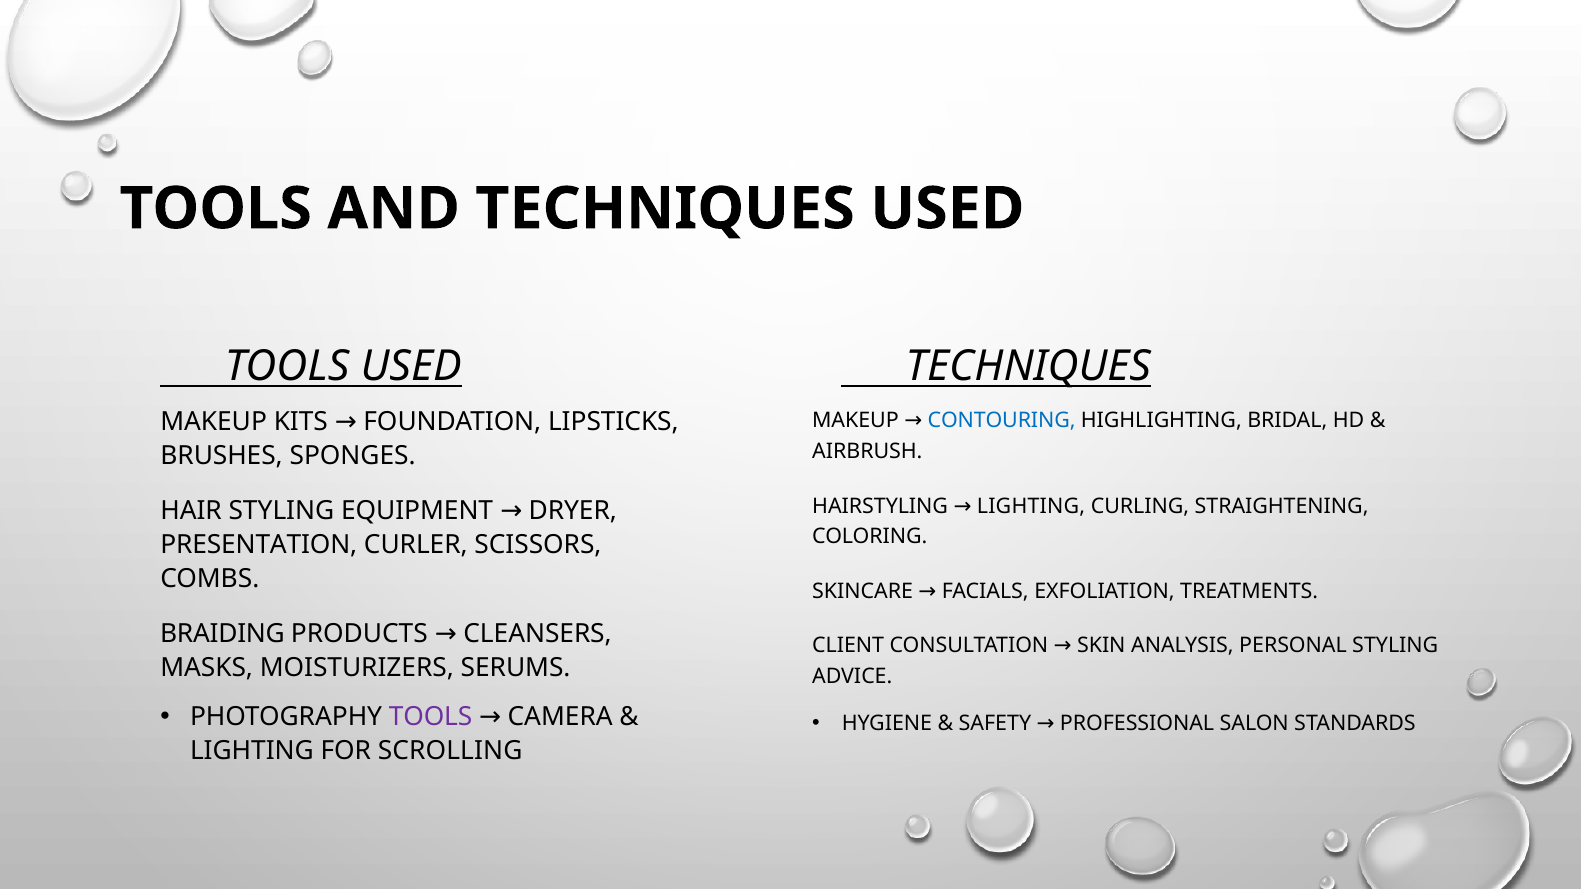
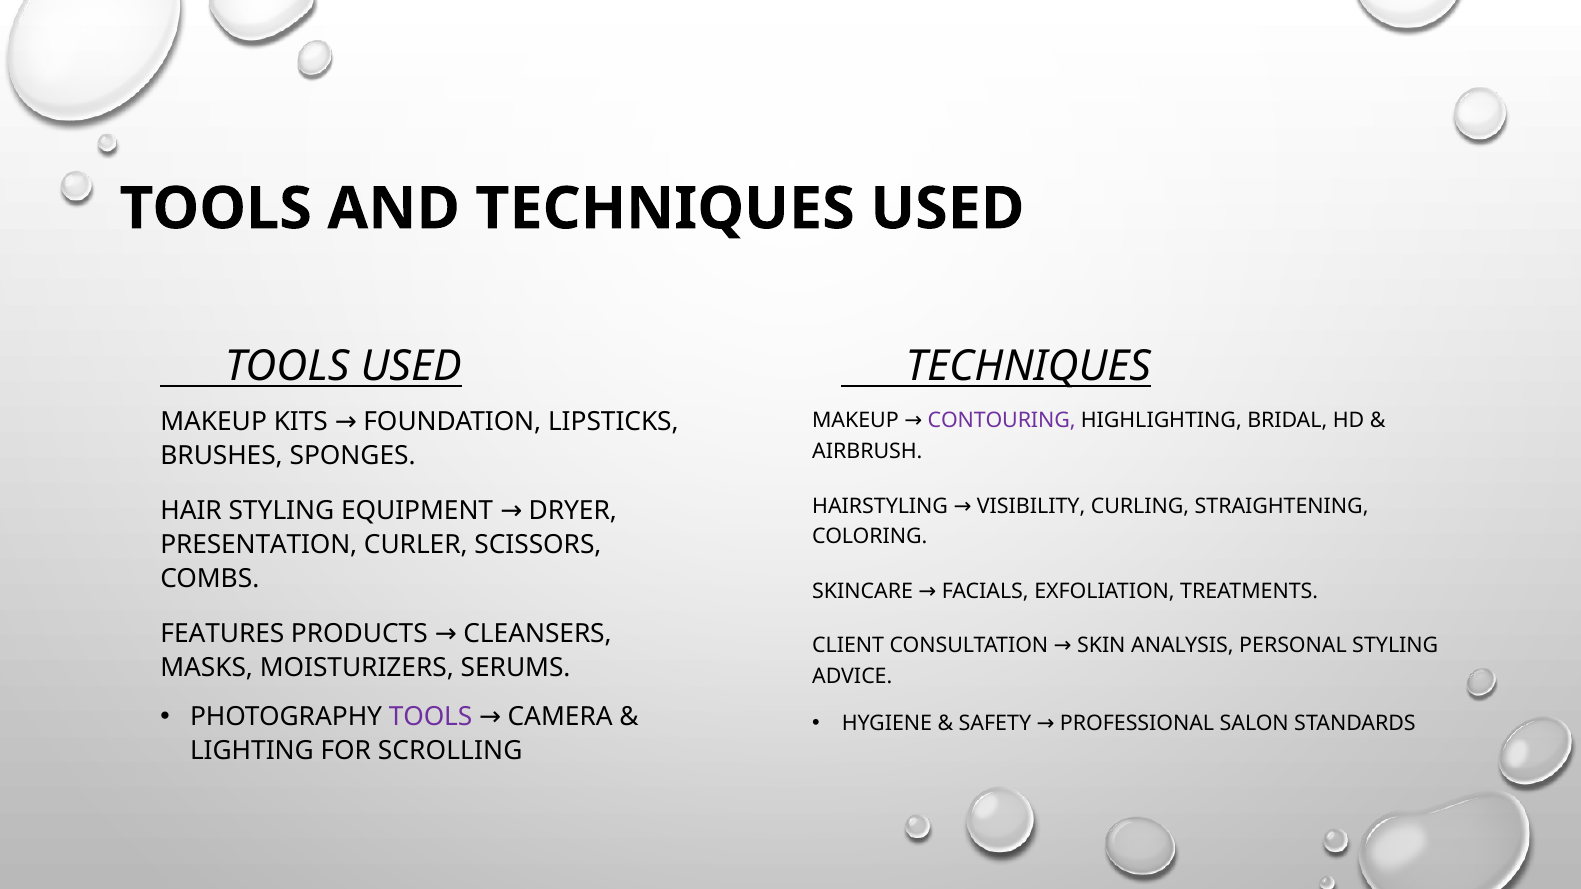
CONTOURING colour: blue -> purple
HAIRSTYLING LIGHTING: LIGHTING -> VISIBILITY
BRAIDING: BRAIDING -> FEATURES
